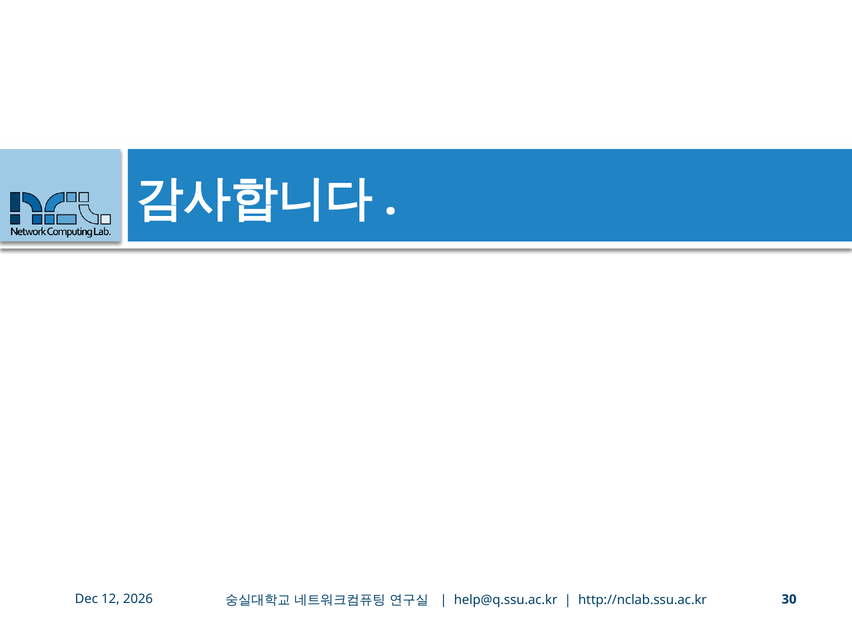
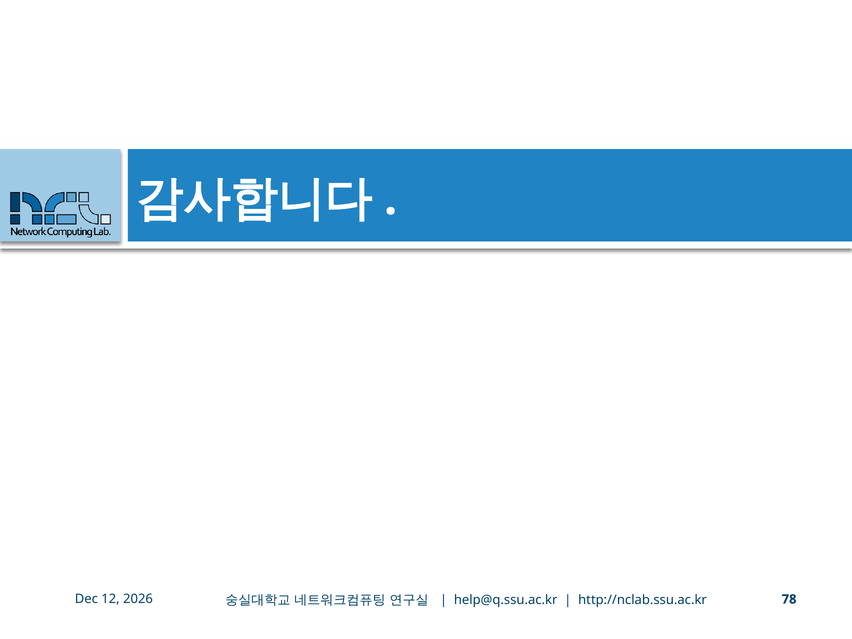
30: 30 -> 78
